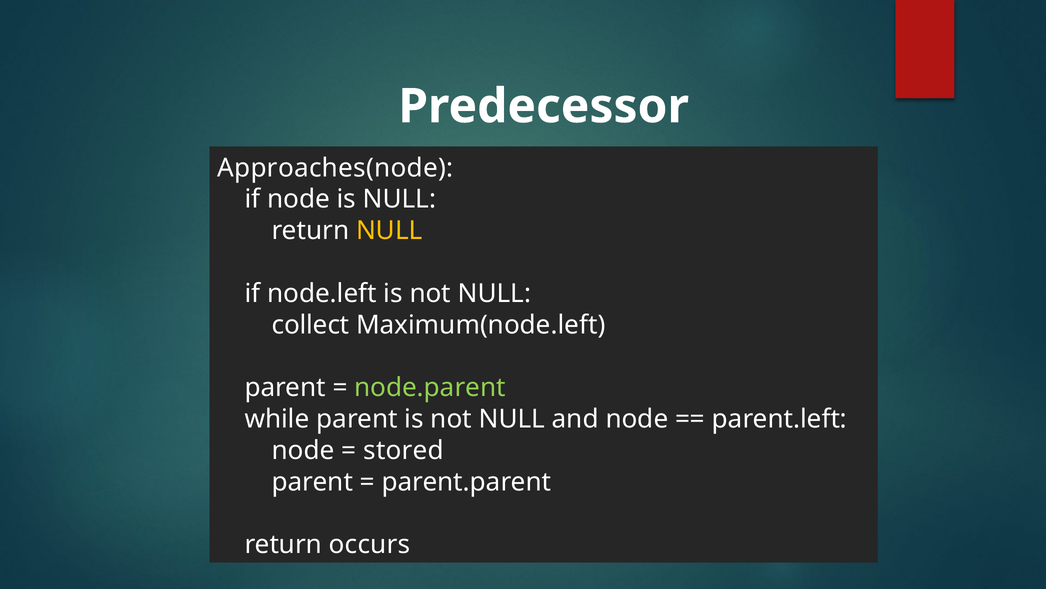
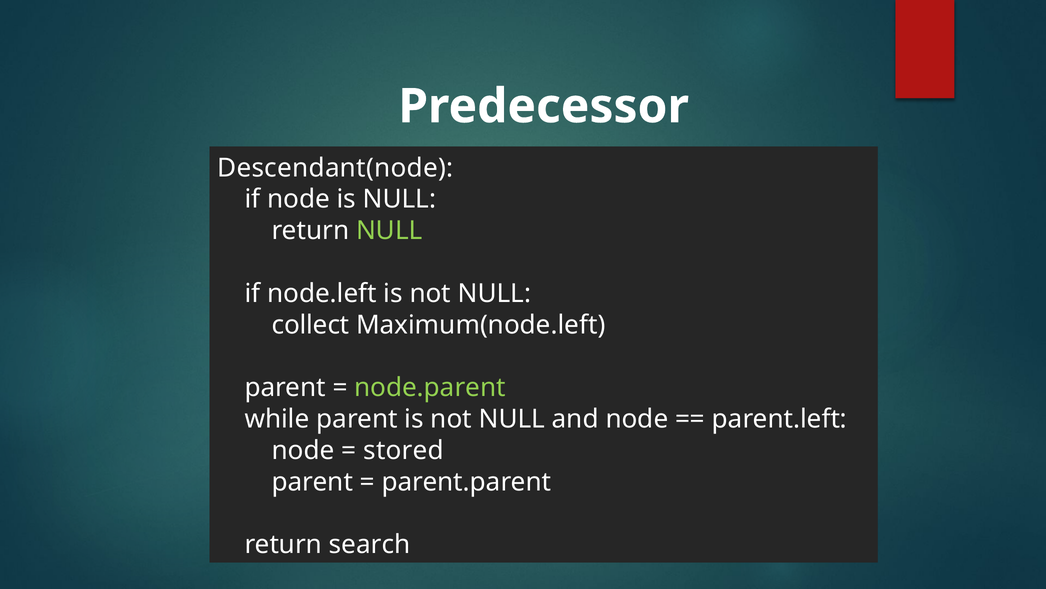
Approaches(node: Approaches(node -> Descendant(node
NULL at (389, 230) colour: yellow -> light green
occurs: occurs -> search
